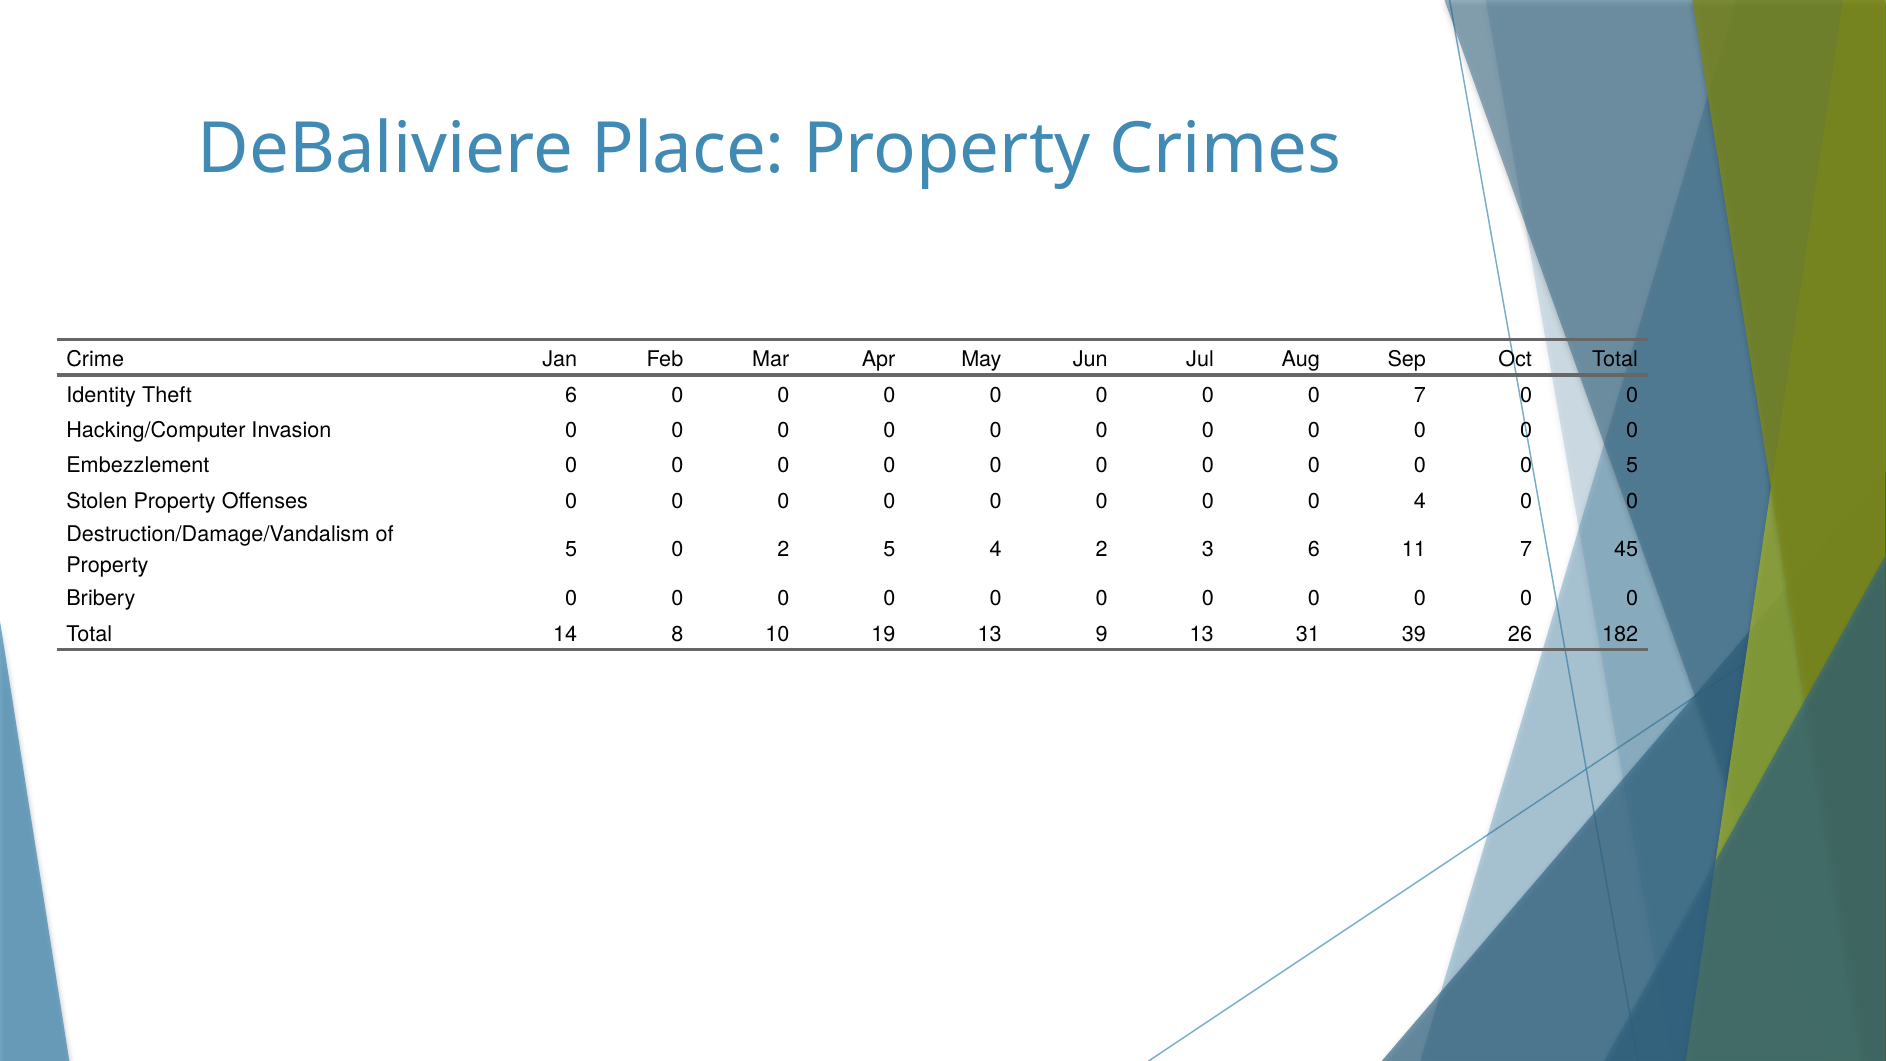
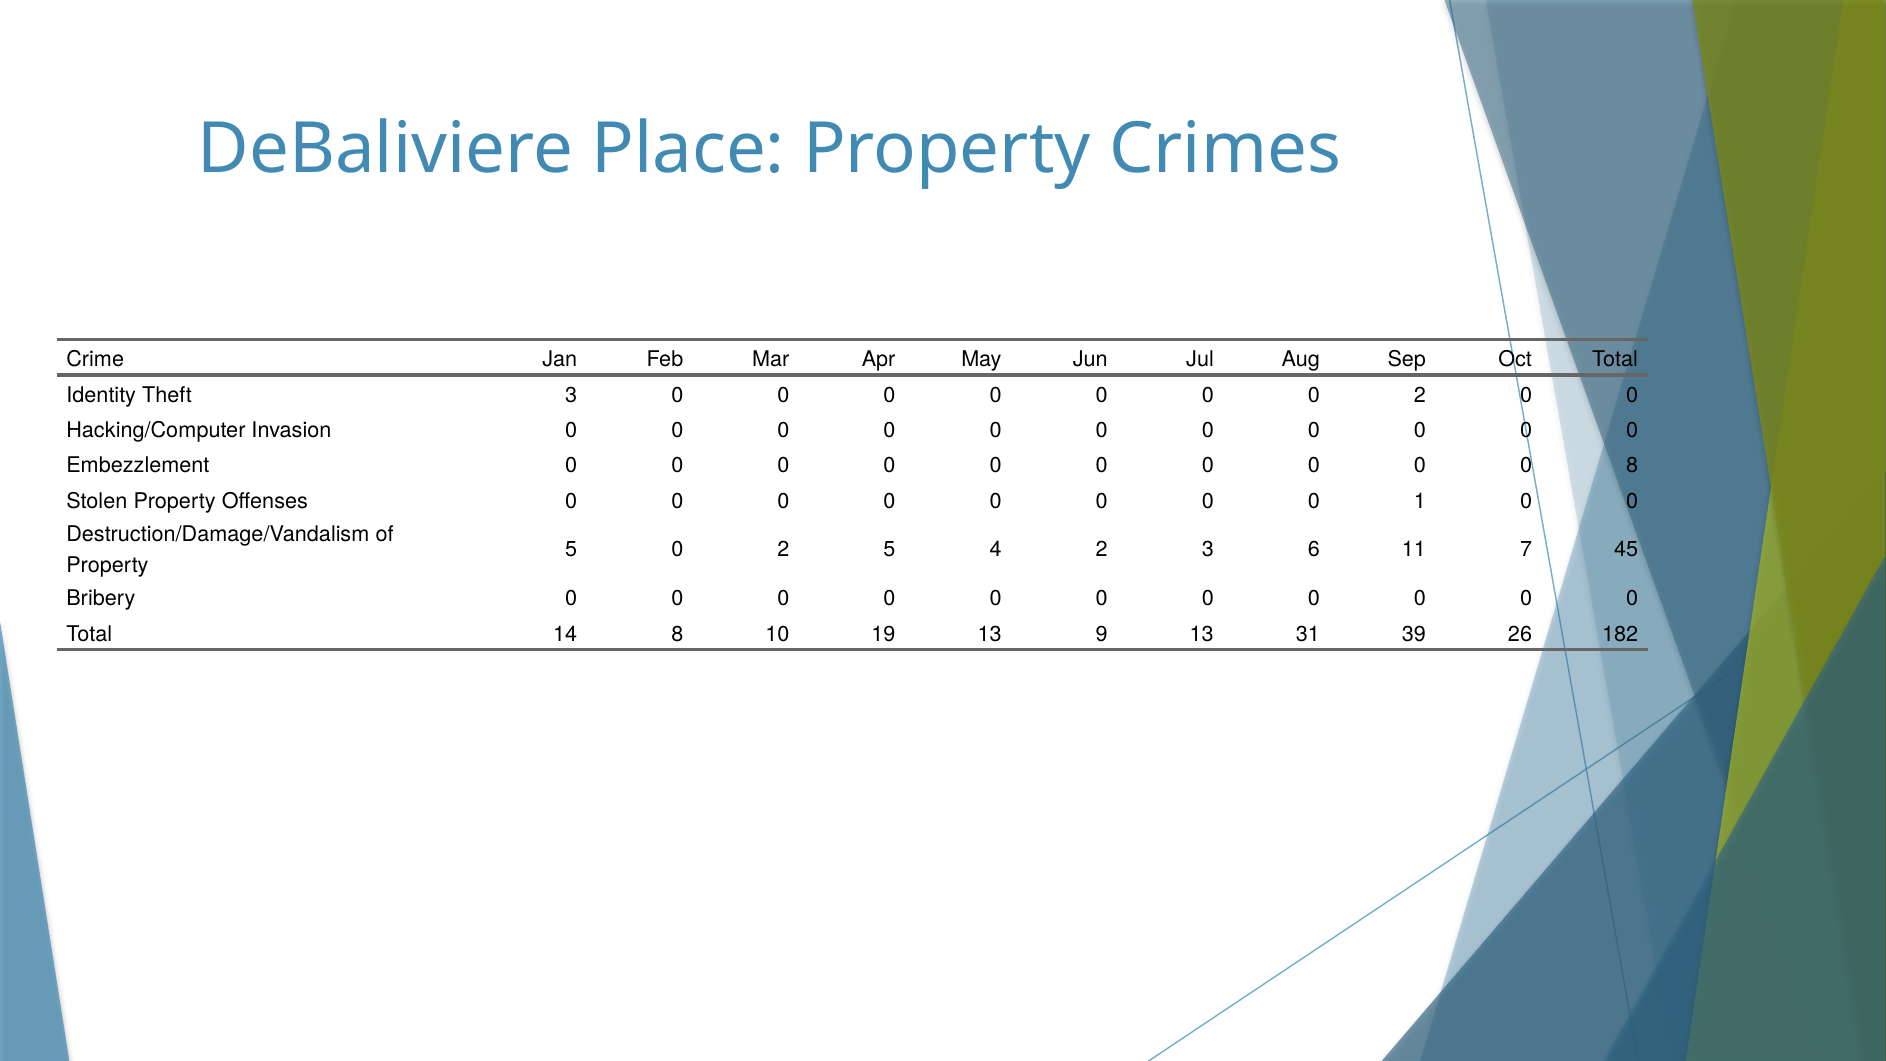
Theft 6: 6 -> 3
0 0 7: 7 -> 2
0 5: 5 -> 8
0 4: 4 -> 1
